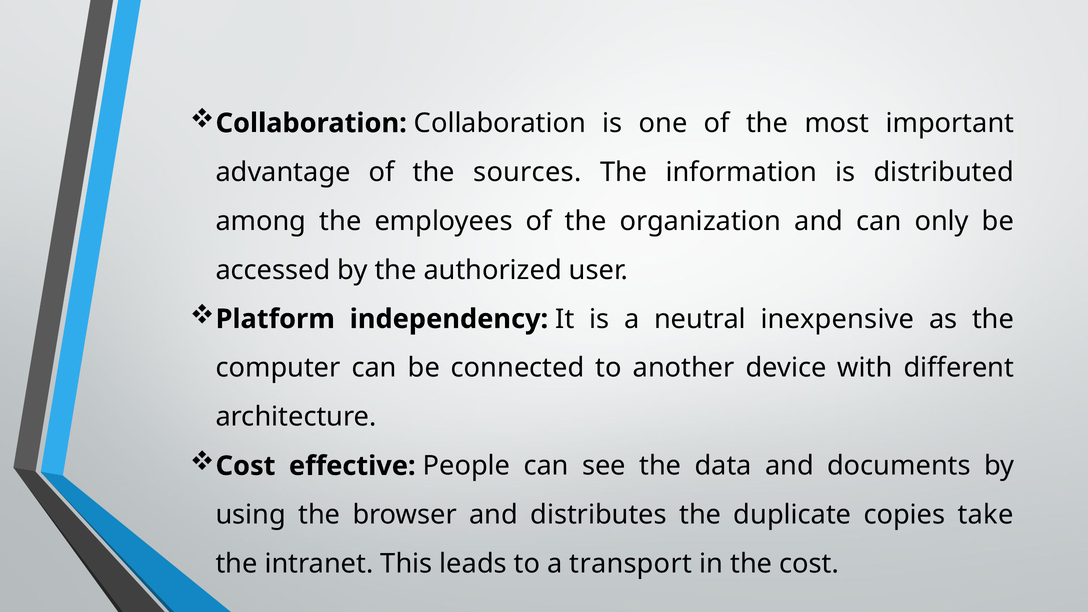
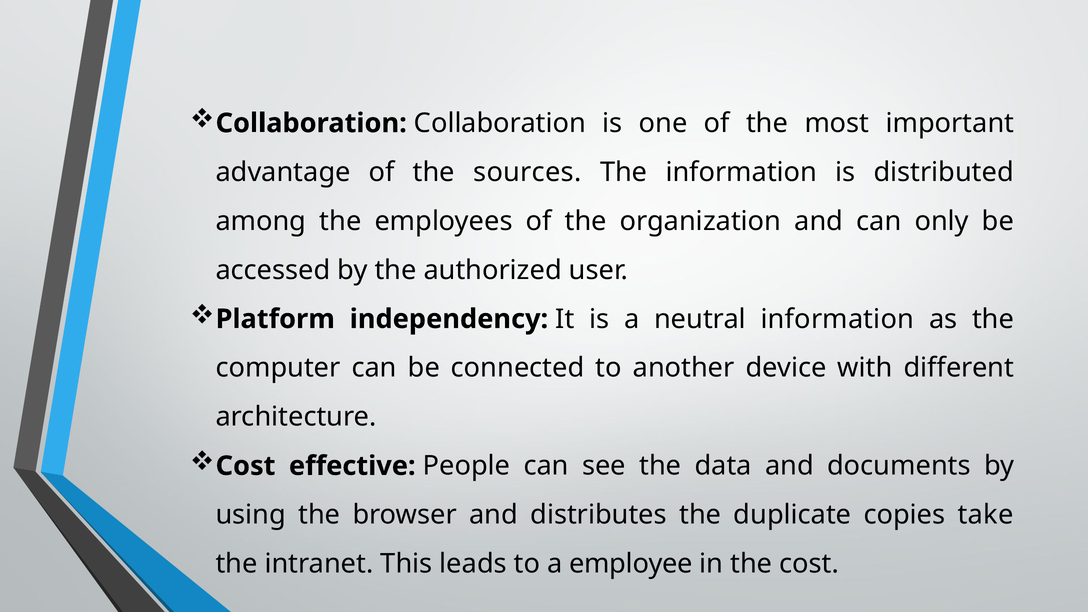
neutral inexpensive: inexpensive -> information
transport: transport -> employee
